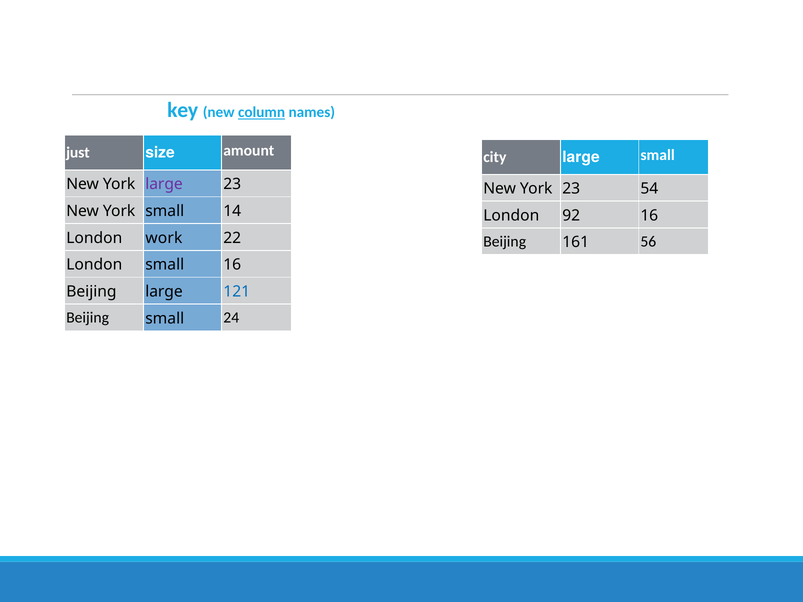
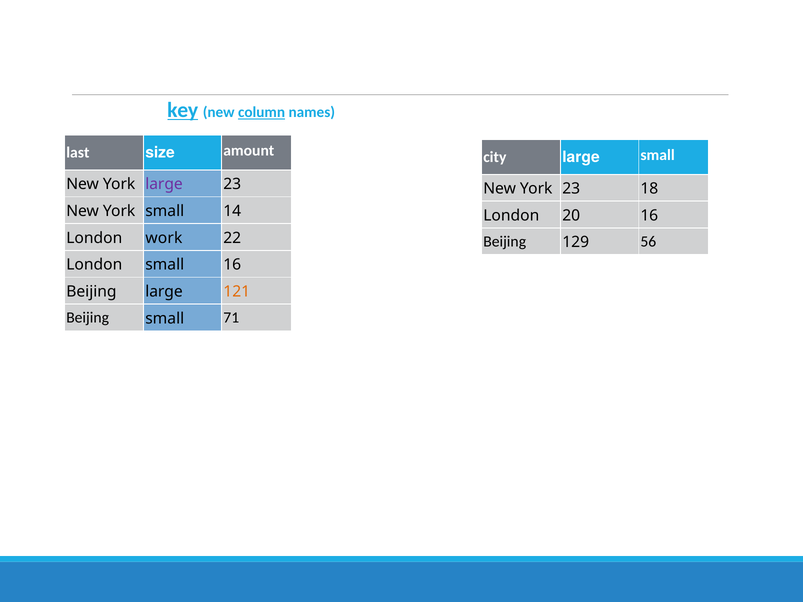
key underline: none -> present
just: just -> last
54: 54 -> 18
92: 92 -> 20
161: 161 -> 129
121 colour: blue -> orange
24: 24 -> 71
